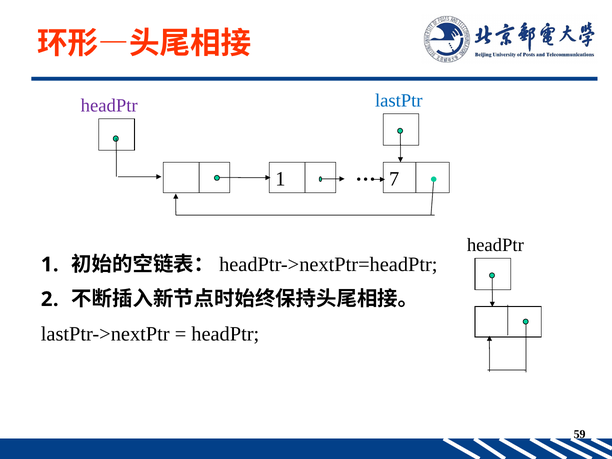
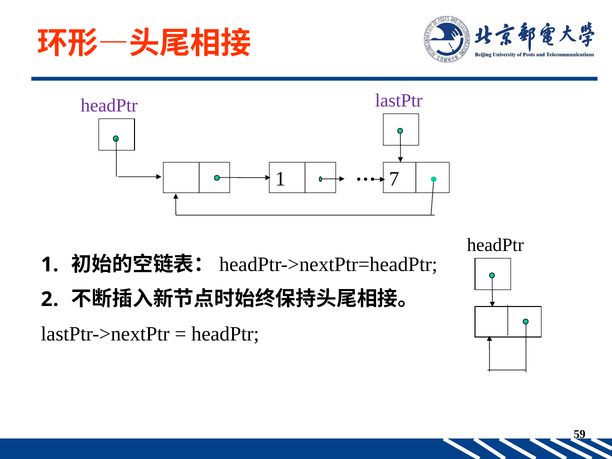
lastPtr colour: blue -> purple
